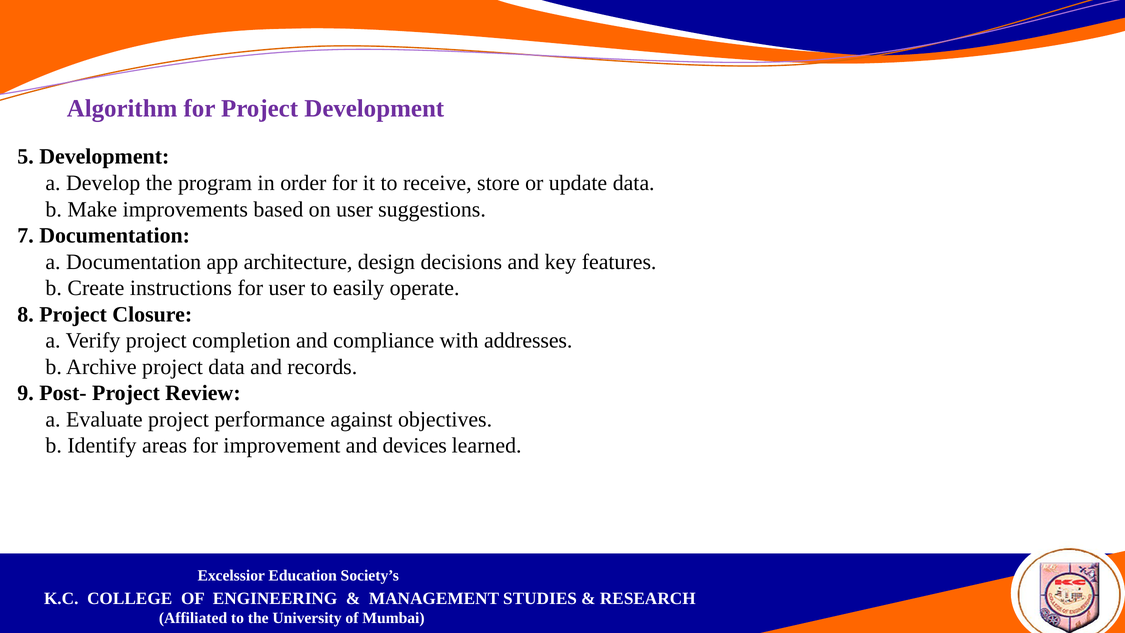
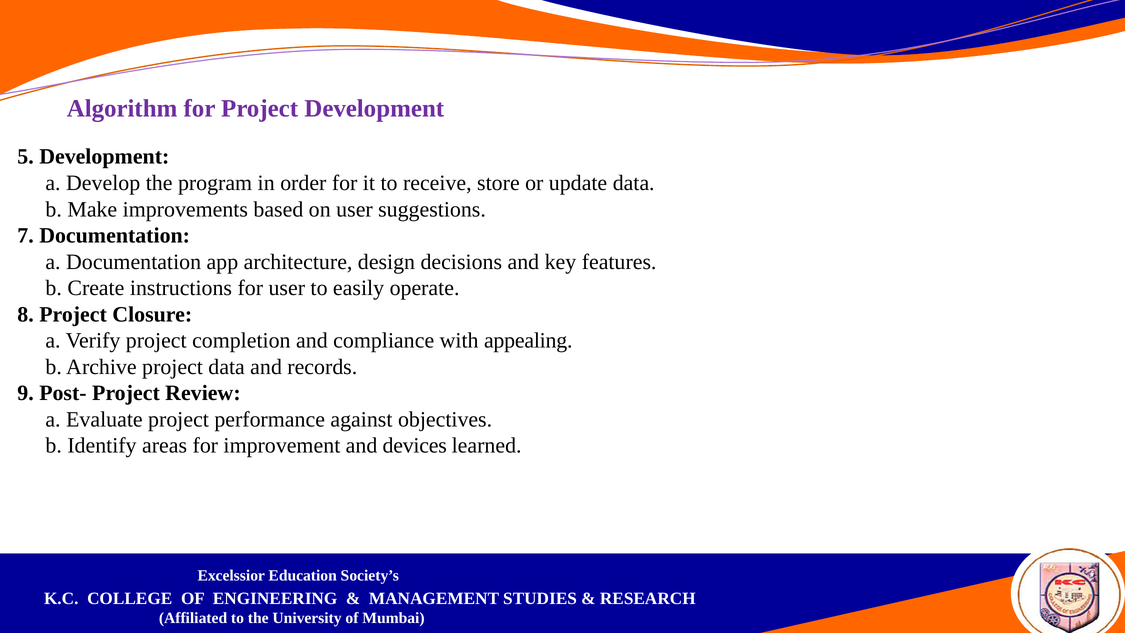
addresses: addresses -> appealing
